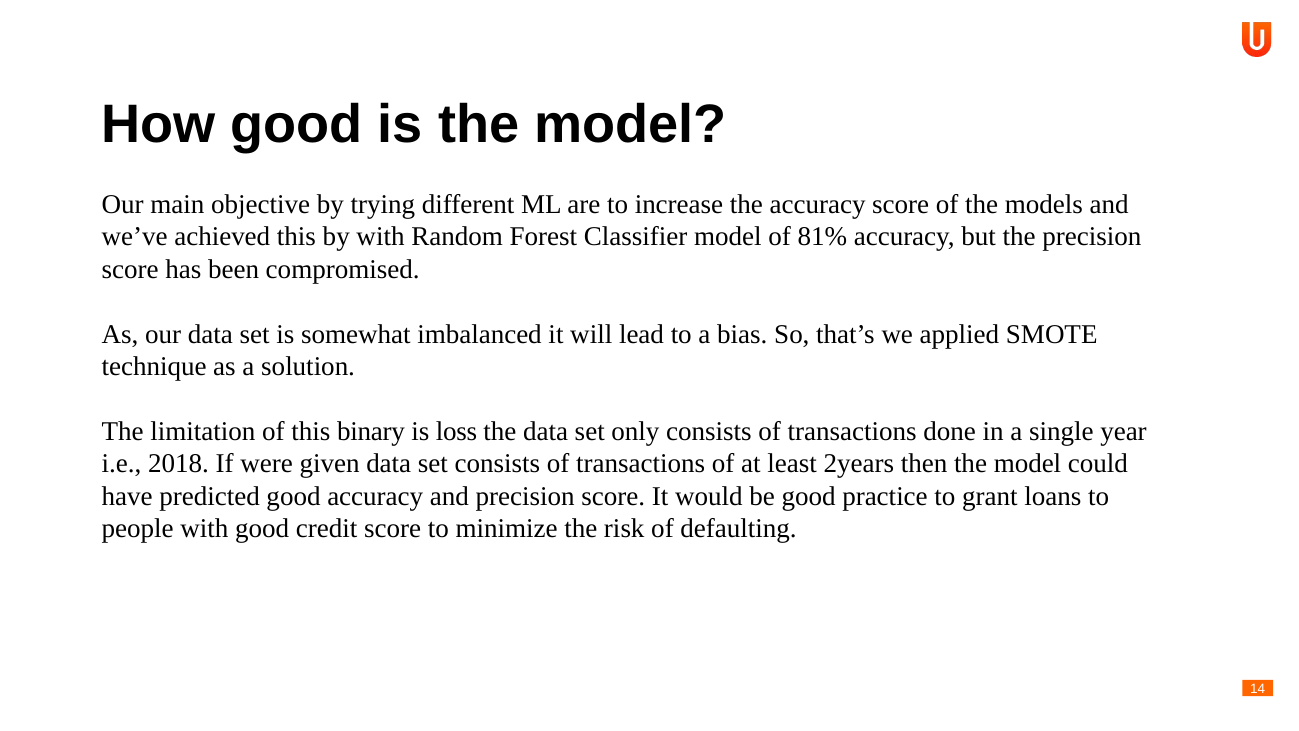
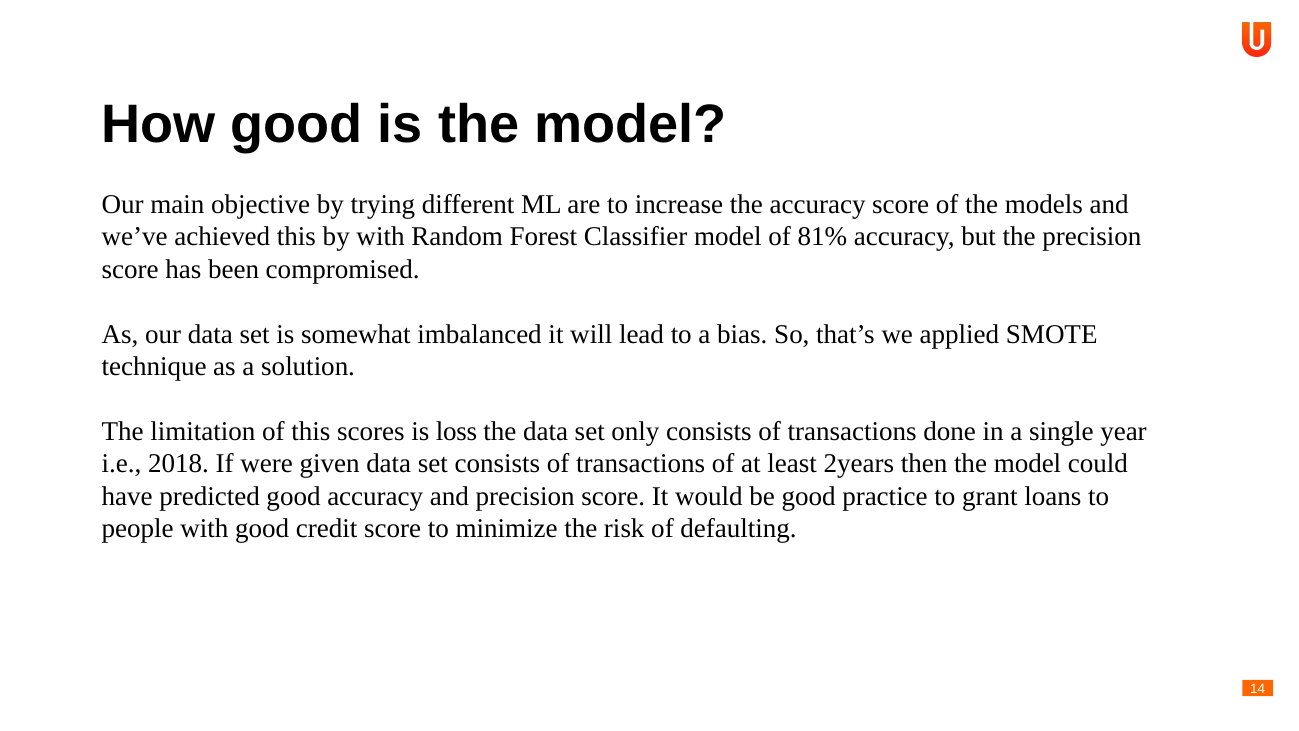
binary: binary -> scores
